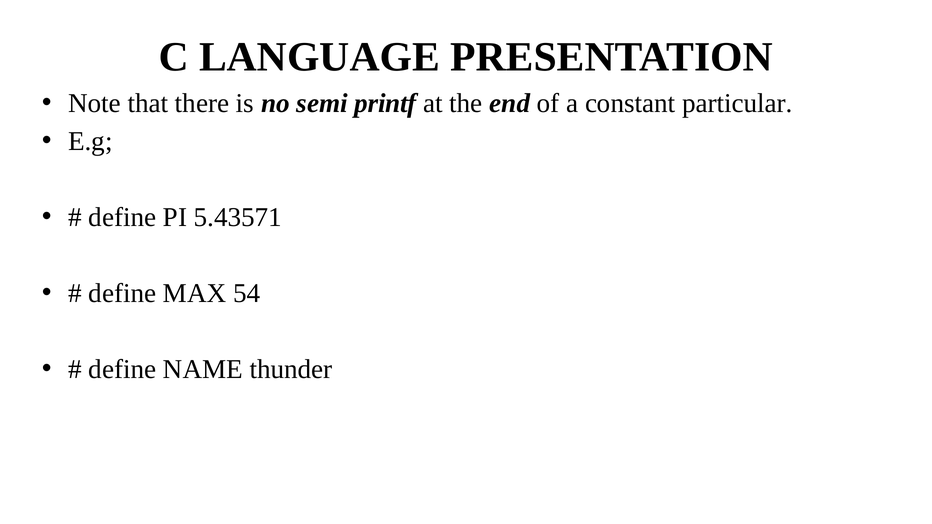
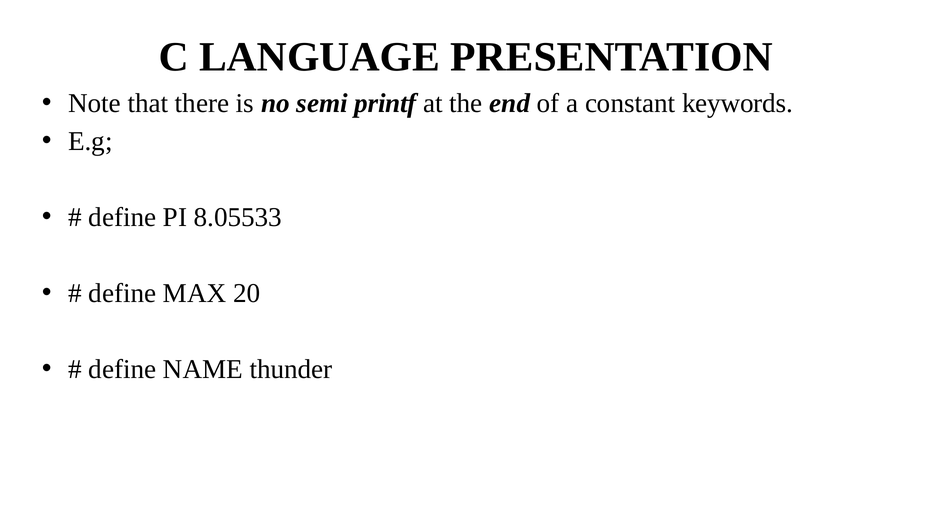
particular: particular -> keywords
5.43571: 5.43571 -> 8.05533
54: 54 -> 20
